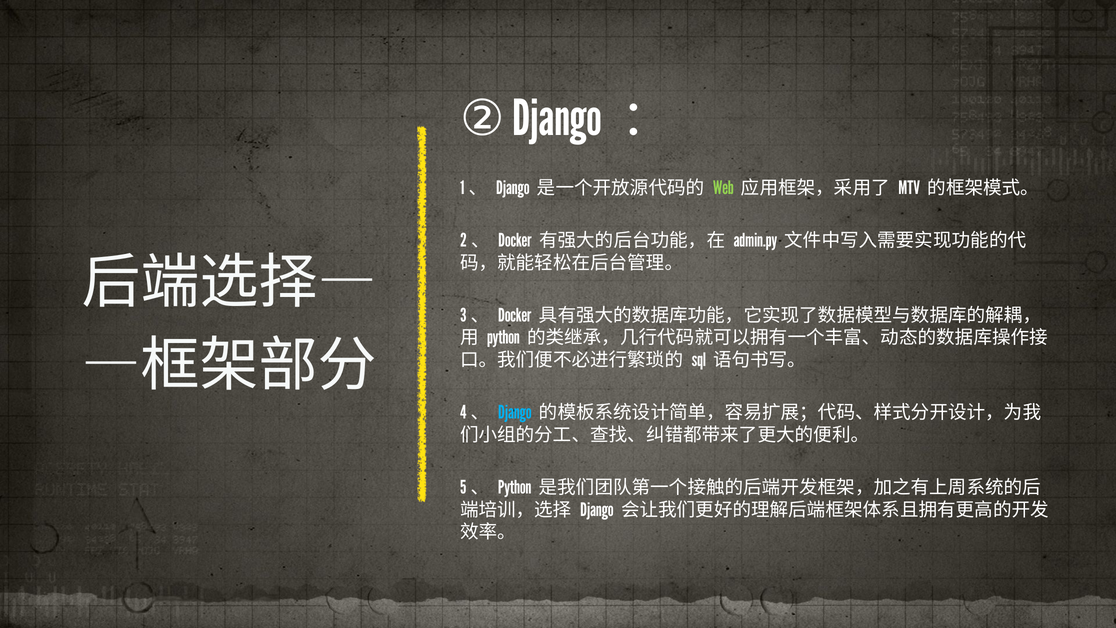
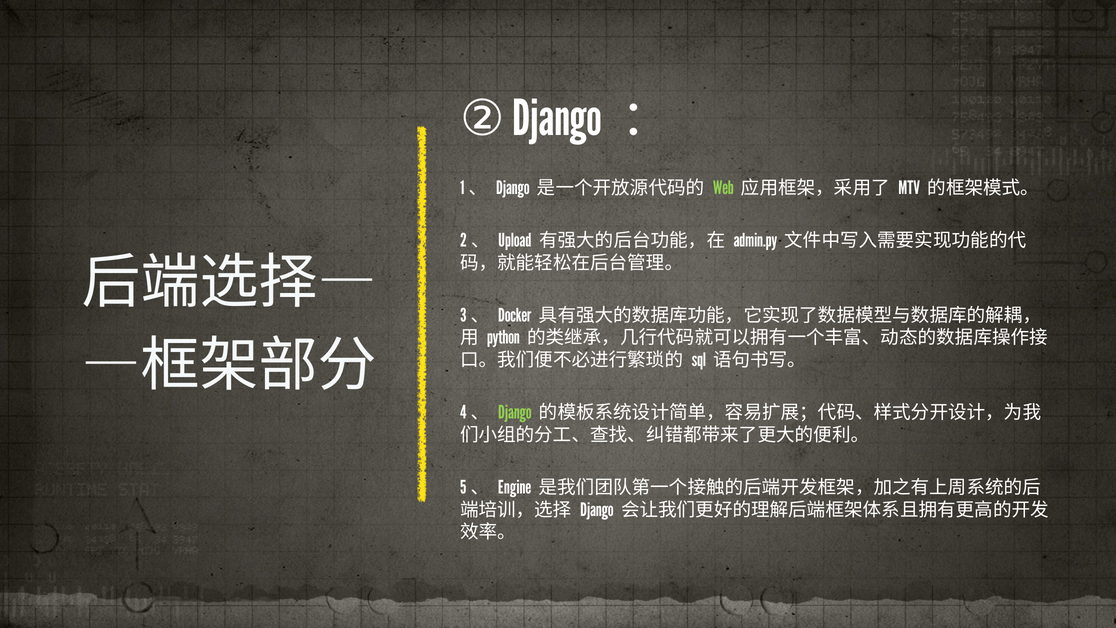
2、 Docker: Docker -> Upload
Django at (515, 413) colour: light blue -> light green
5、 Python: Python -> Engine
